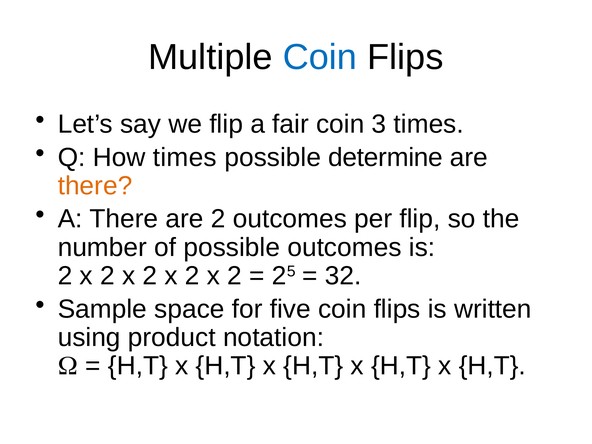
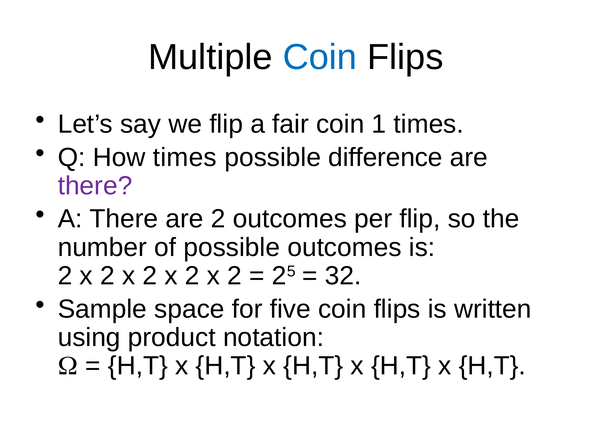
3: 3 -> 1
determine: determine -> difference
there at (95, 186) colour: orange -> purple
